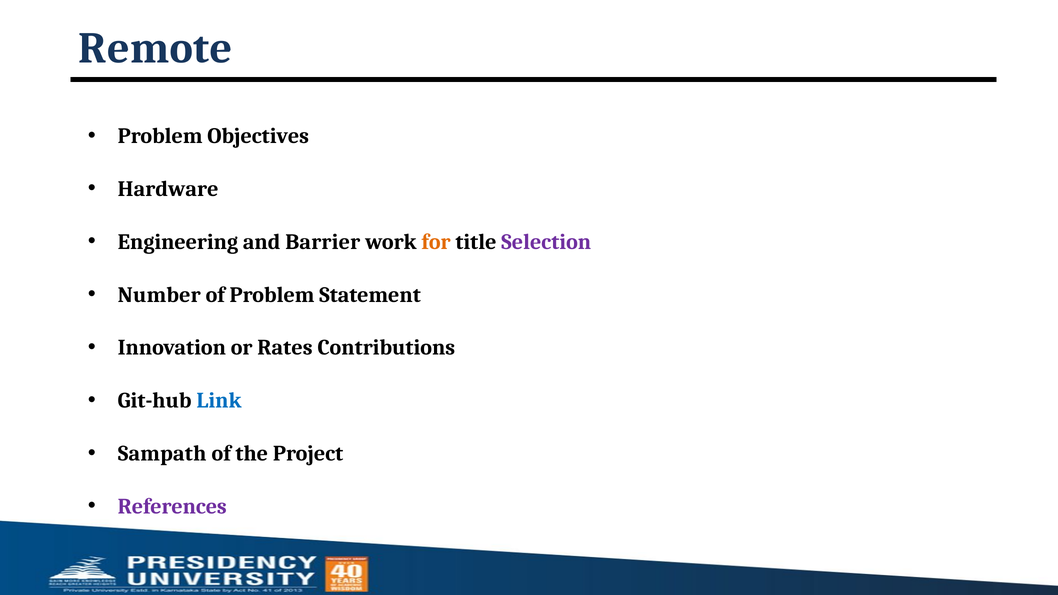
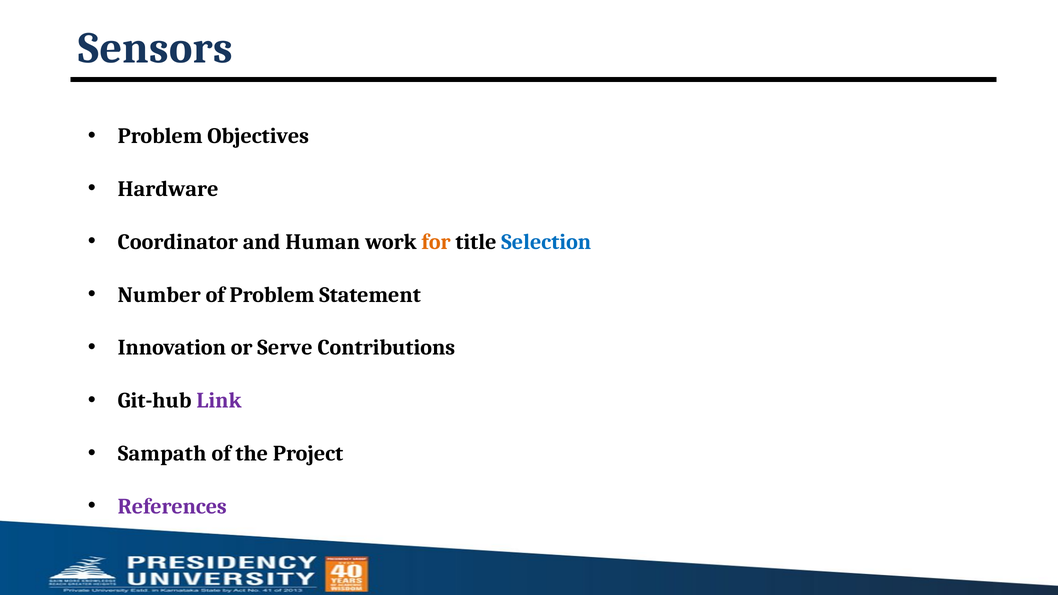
Remote: Remote -> Sensors
Engineering: Engineering -> Coordinator
Barrier: Barrier -> Human
Selection colour: purple -> blue
Rates: Rates -> Serve
Link colour: blue -> purple
